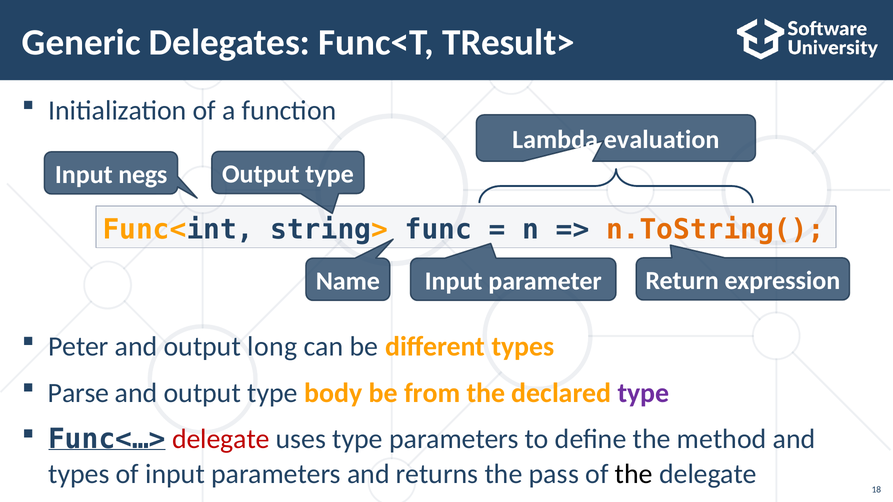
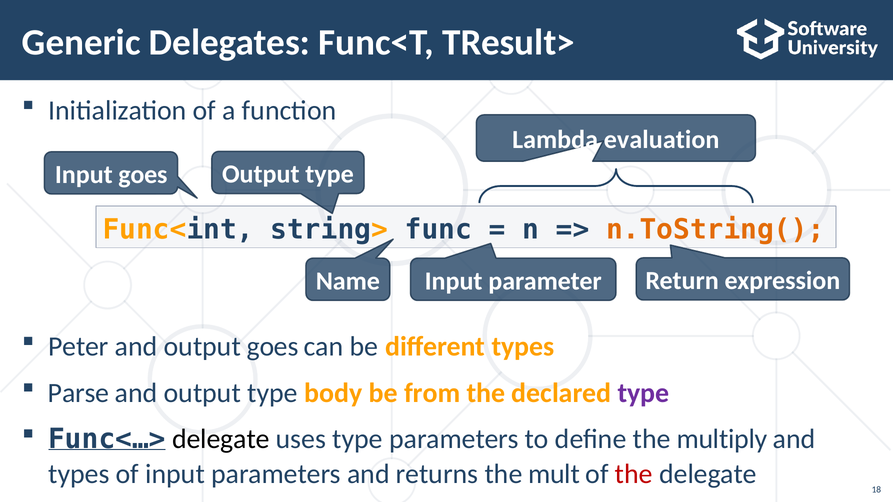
Input negs: negs -> goes
output long: long -> goes
delegate at (221, 439) colour: red -> black
method: method -> multiply
pass: pass -> mult
the at (634, 475) colour: black -> red
